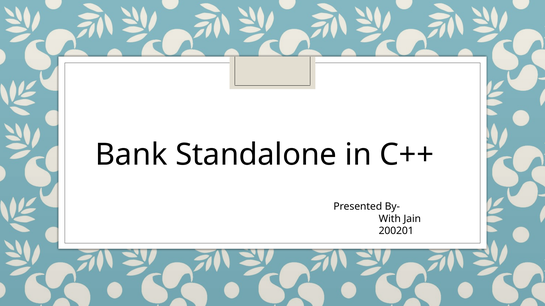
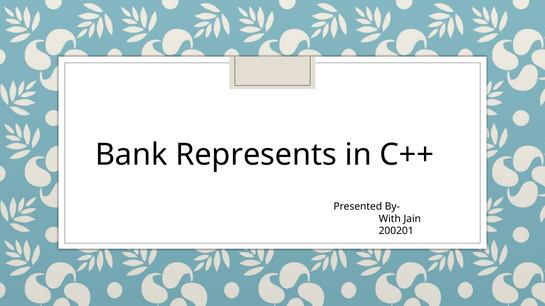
Standalone: Standalone -> Represents
